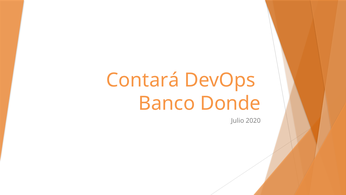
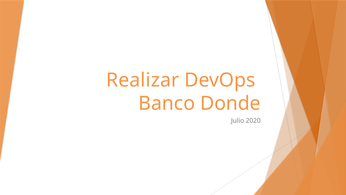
Contará: Contará -> Realizar
